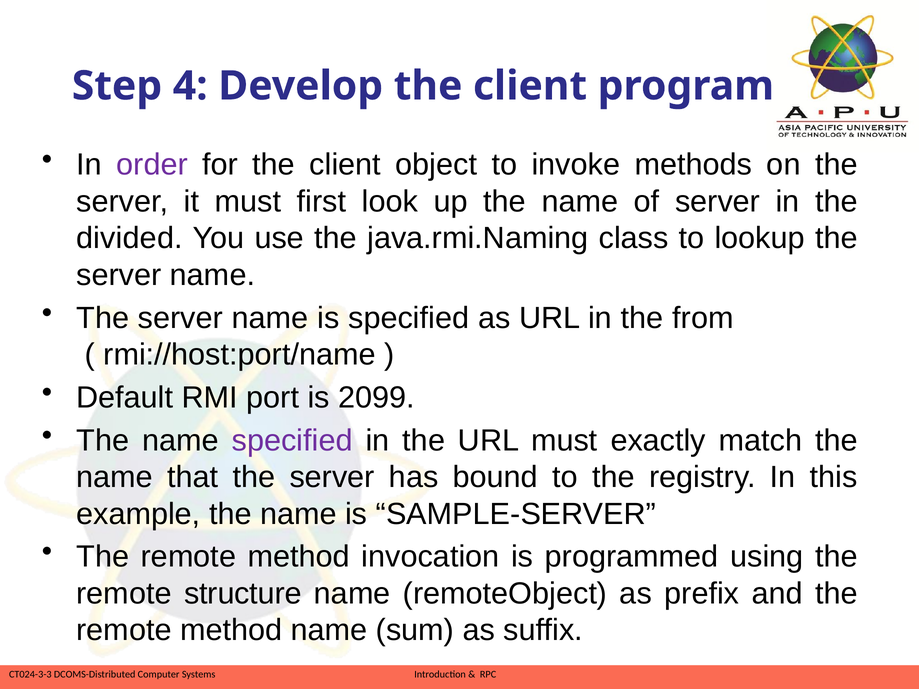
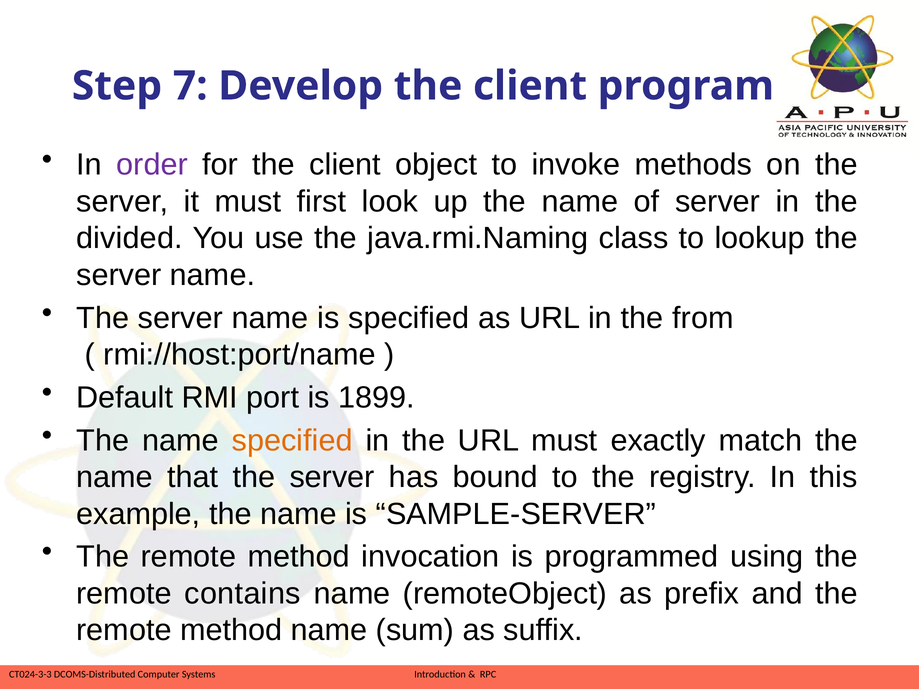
4: 4 -> 7
2099: 2099 -> 1899
specified at (292, 441) colour: purple -> orange
structure: structure -> contains
